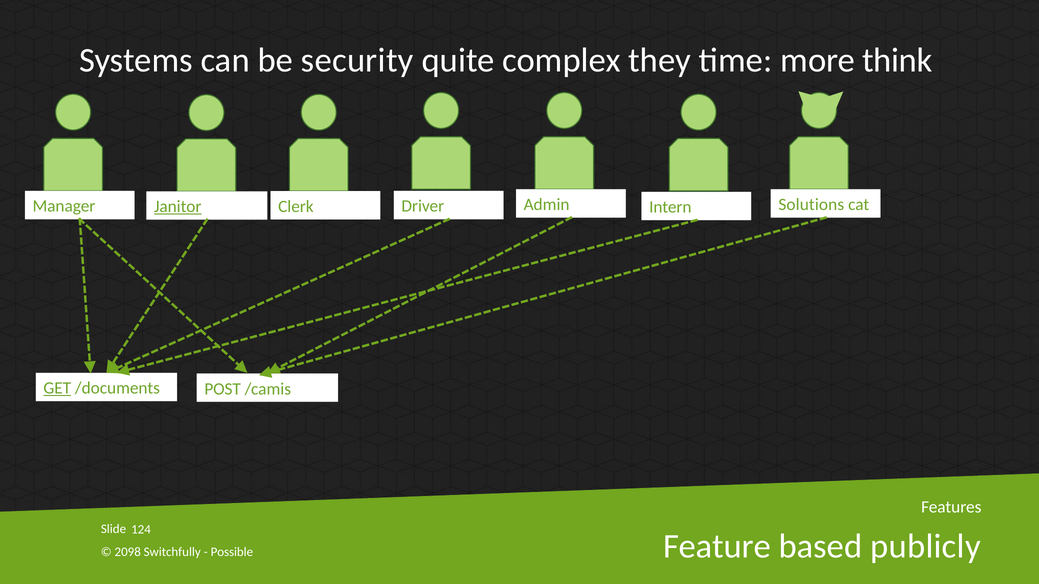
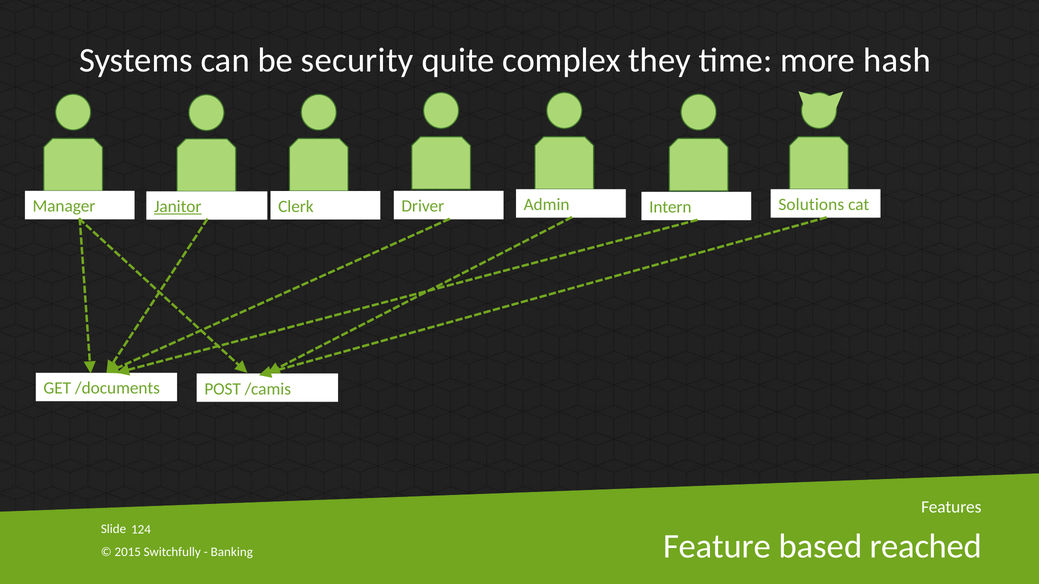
think: think -> hash
GET underline: present -> none
2098: 2098 -> 2015
Possible: Possible -> Banking
publicly: publicly -> reached
